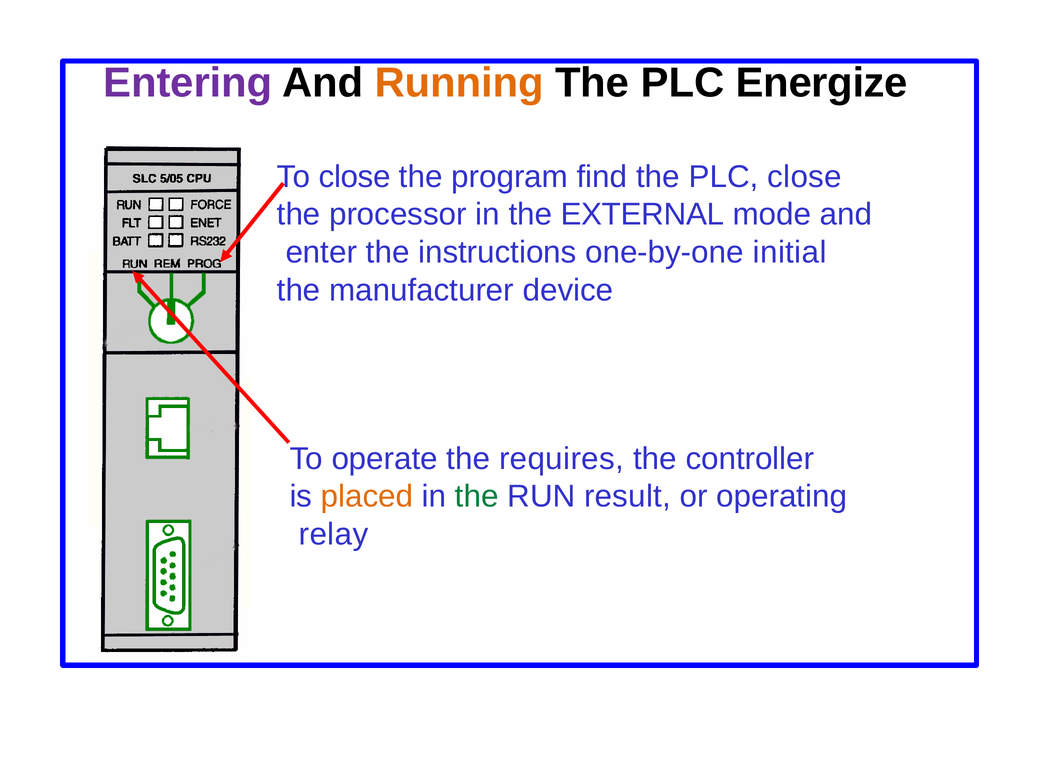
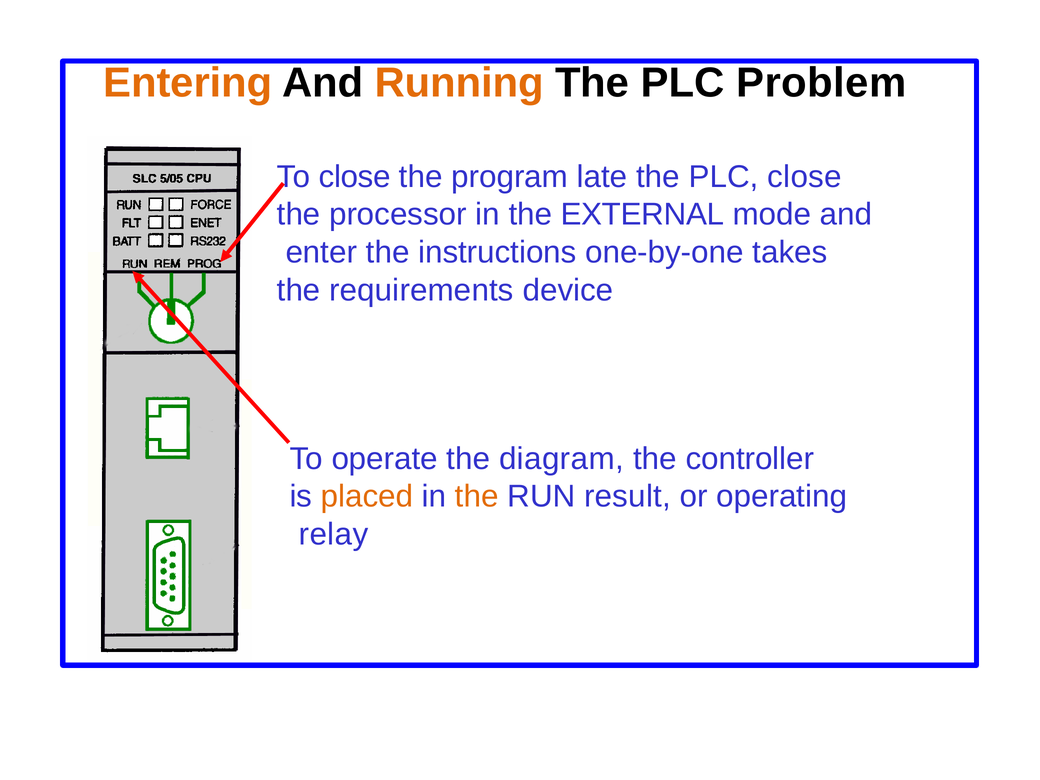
Entering colour: purple -> orange
Energize: Energize -> Problem
find: find -> late
initial: initial -> takes
manufacturer: manufacturer -> requirements
requires: requires -> diagram
the at (477, 497) colour: green -> orange
